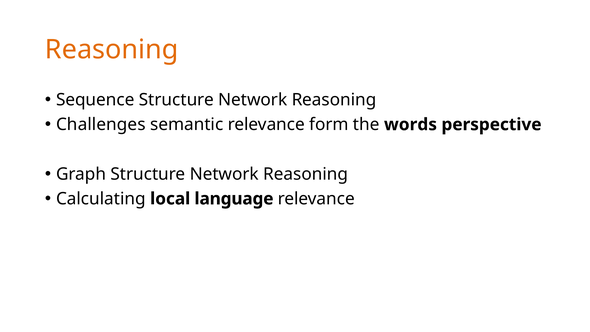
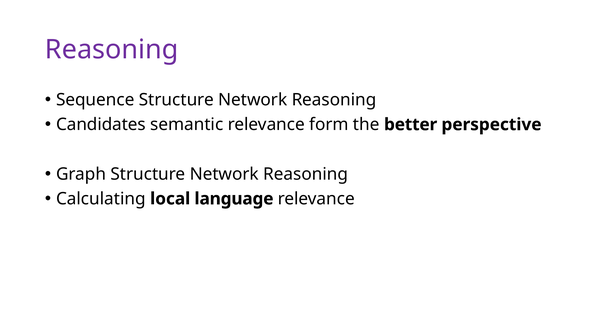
Reasoning at (112, 50) colour: orange -> purple
Challenges: Challenges -> Candidates
words: words -> better
